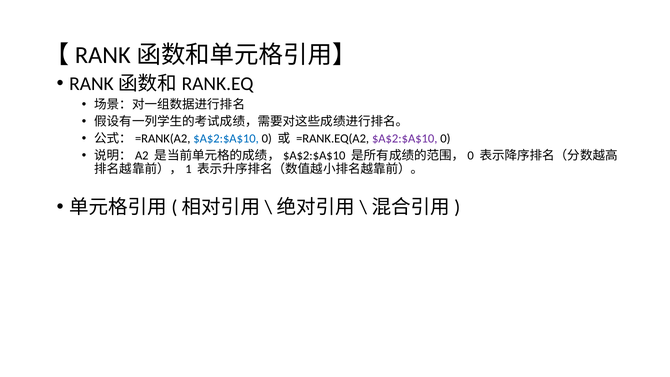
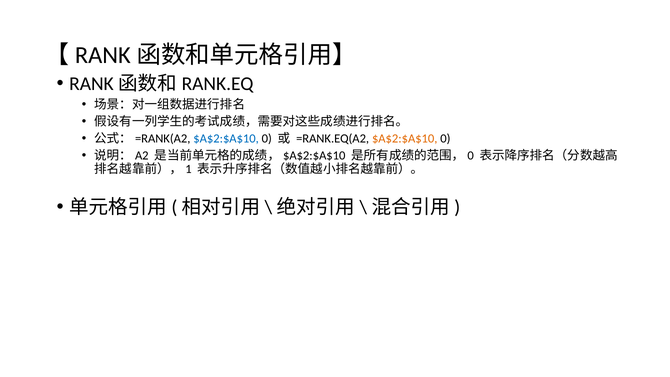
$A$2:$A$10 at (405, 139) colour: purple -> orange
